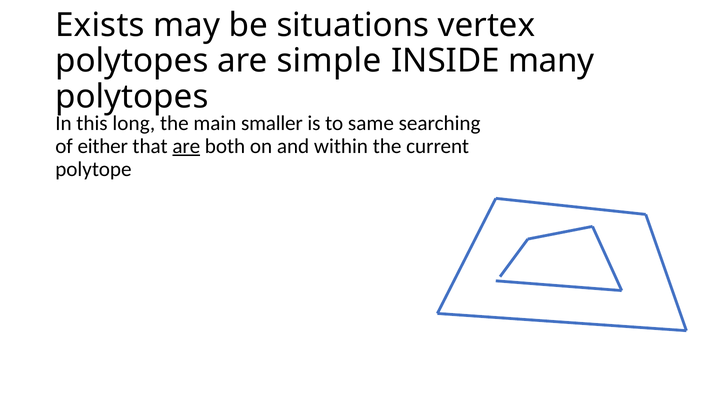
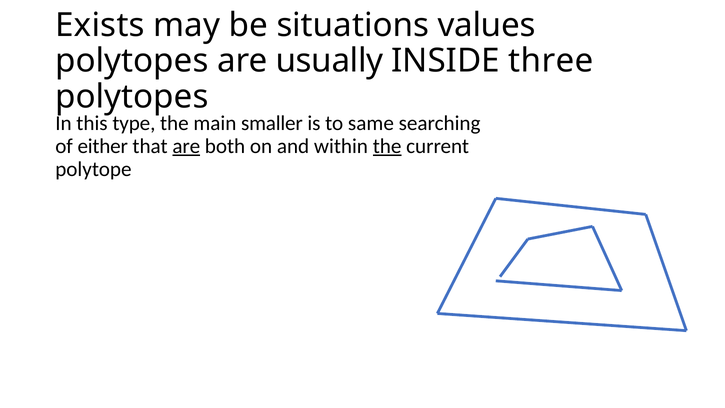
vertex: vertex -> values
simple: simple -> usually
many: many -> three
long: long -> type
the at (387, 146) underline: none -> present
